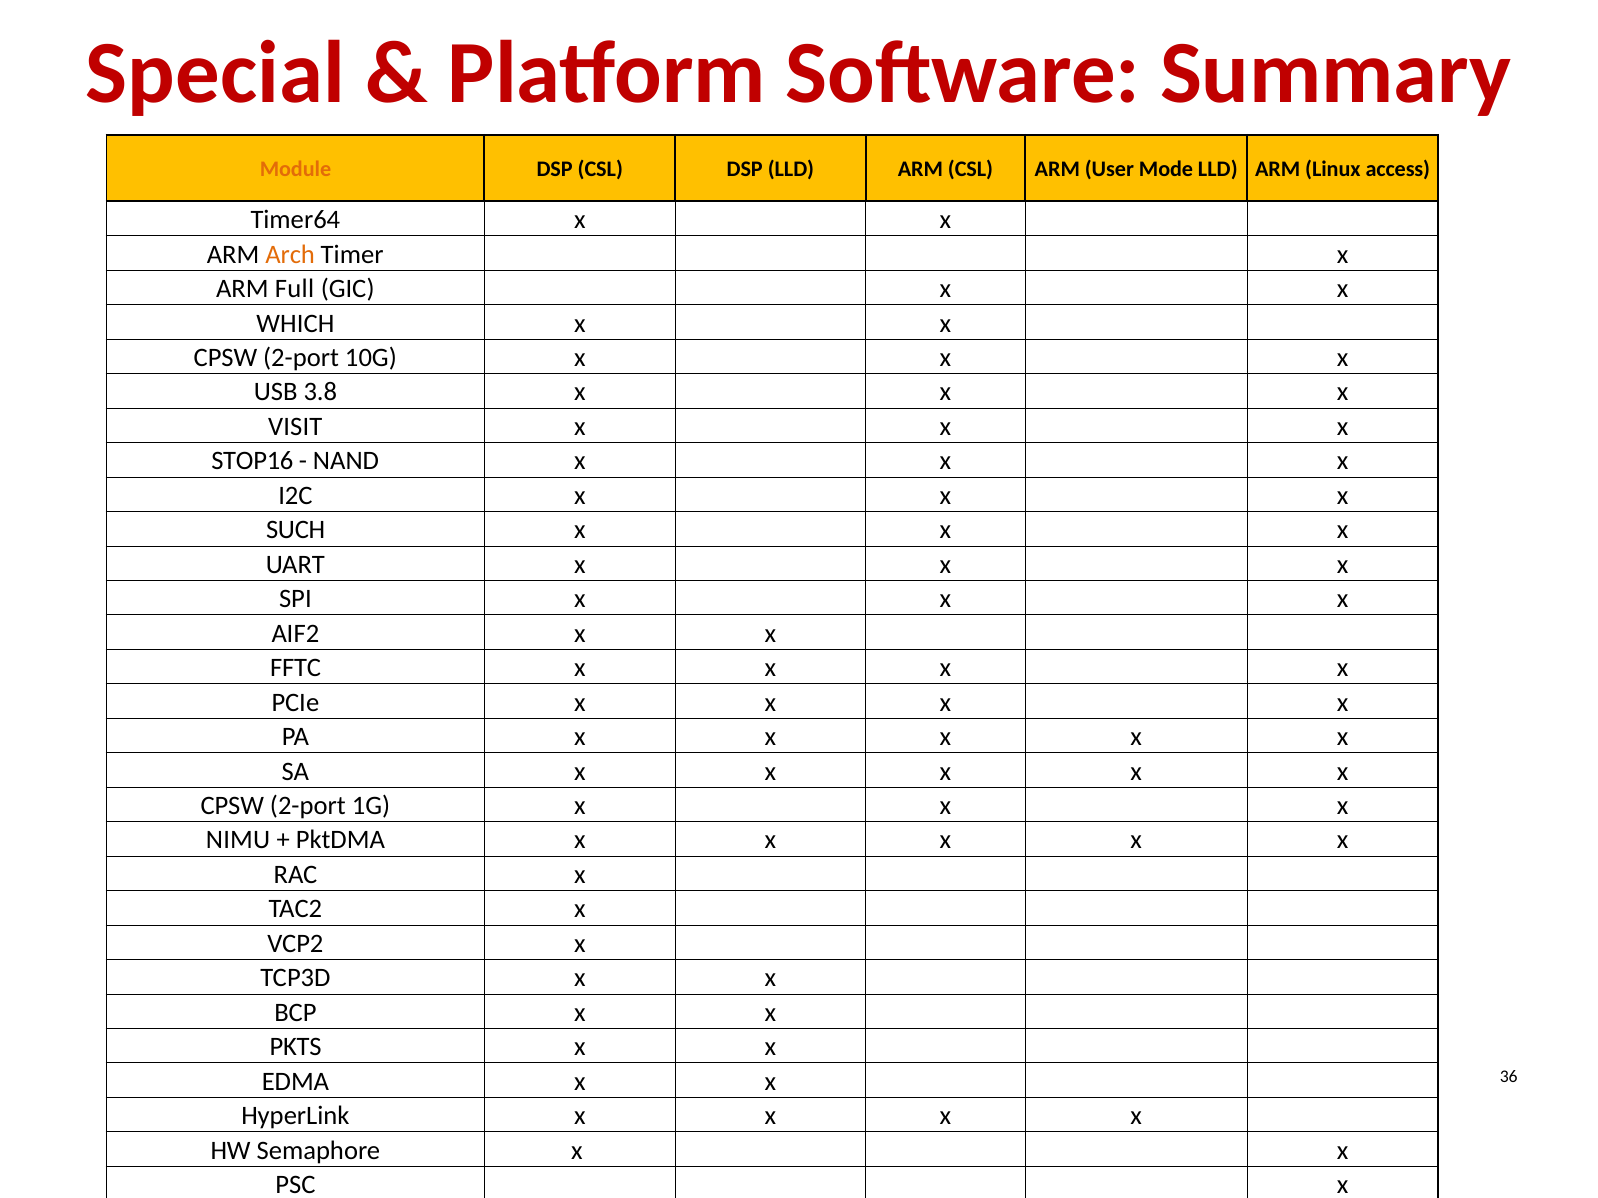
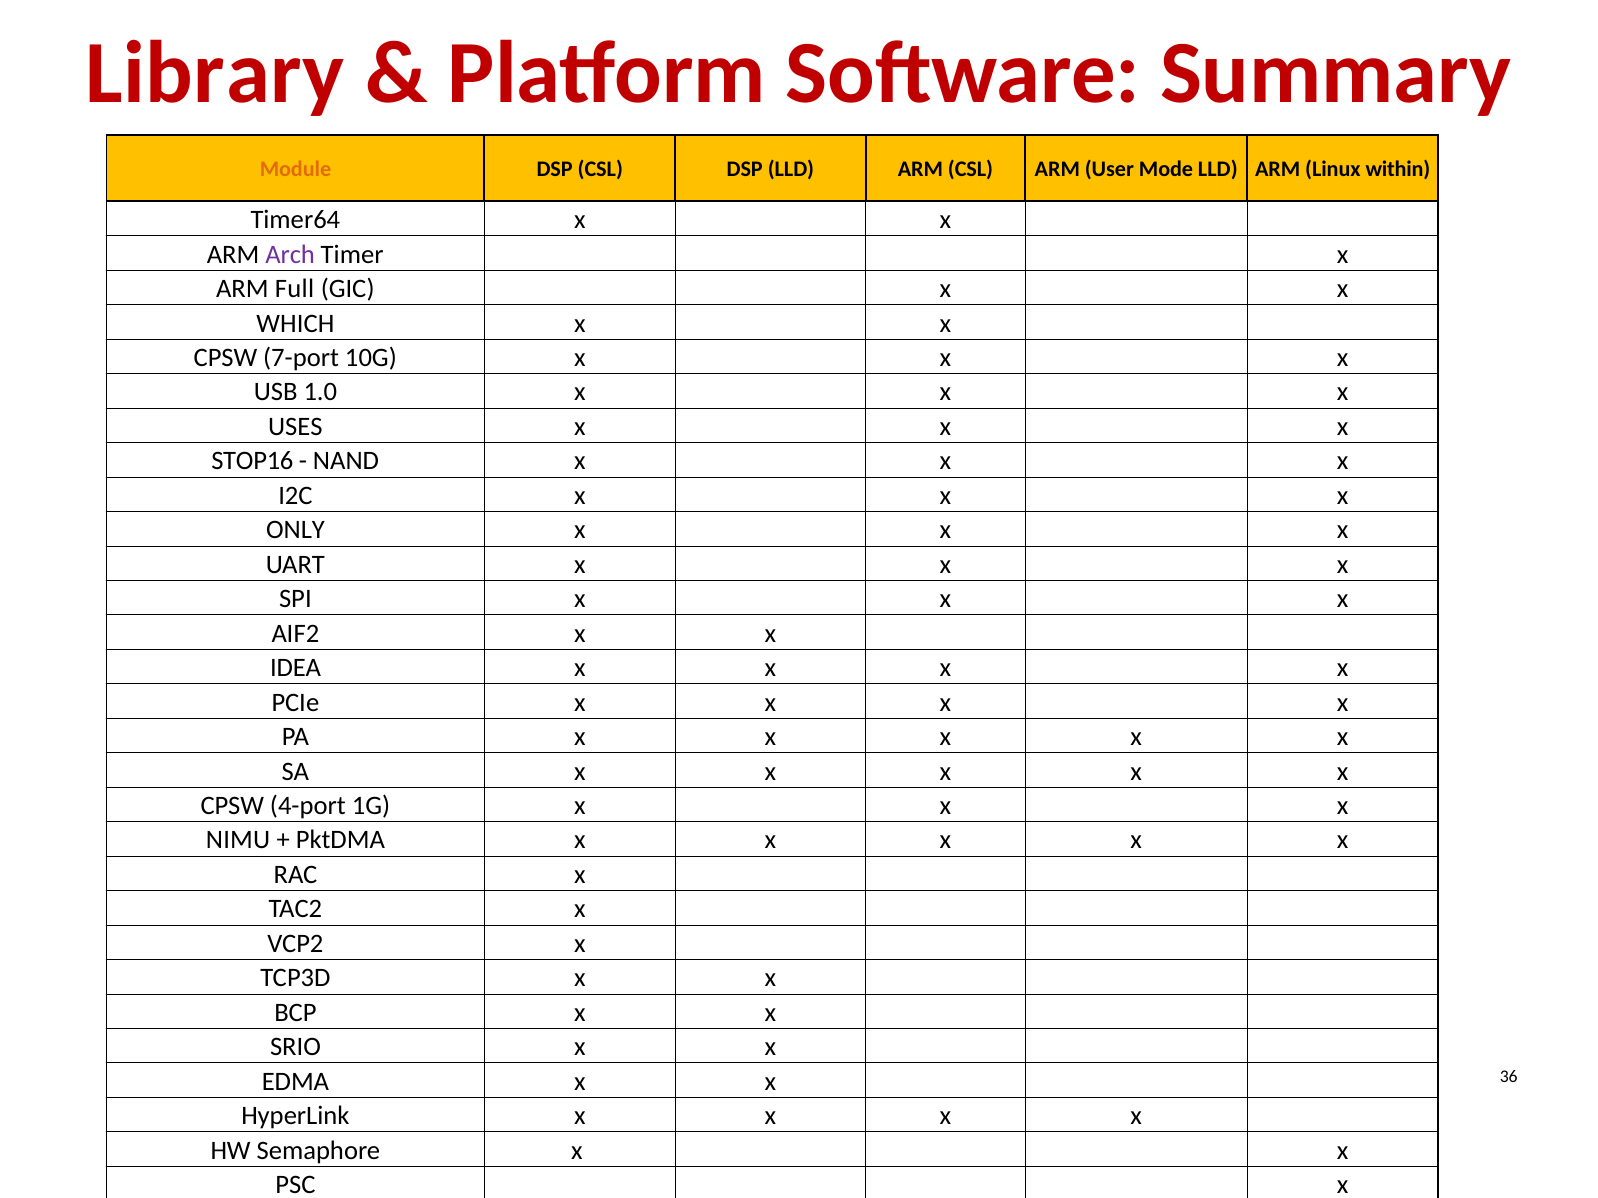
Special: Special -> Library
access: access -> within
Arch colour: orange -> purple
2-port at (301, 358): 2-port -> 7-port
3.8: 3.8 -> 1.0
VISIT: VISIT -> USES
SUCH: SUCH -> ONLY
FFTC: FFTC -> IDEA
2-port at (308, 806): 2-port -> 4-port
PKTS: PKTS -> SRIO
